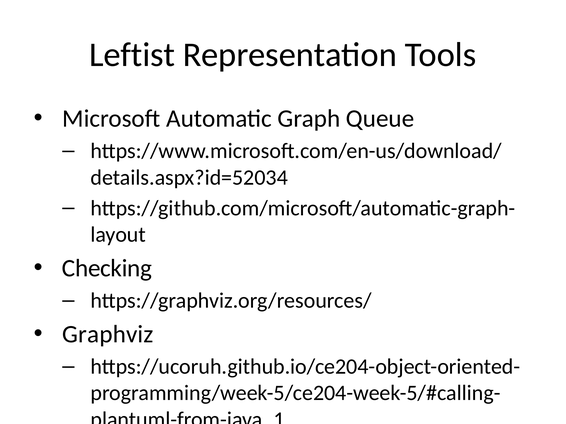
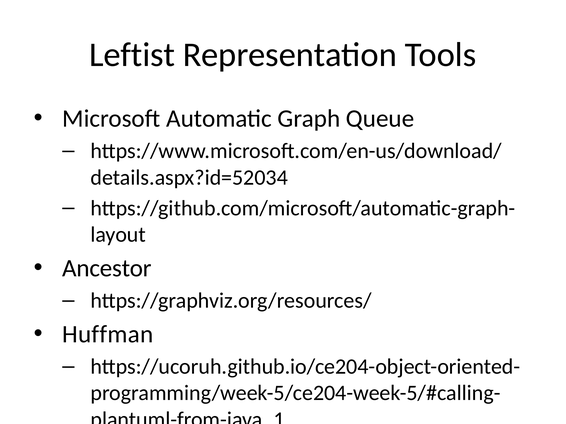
Checking: Checking -> Ancestor
Graphviz: Graphviz -> Huffman
